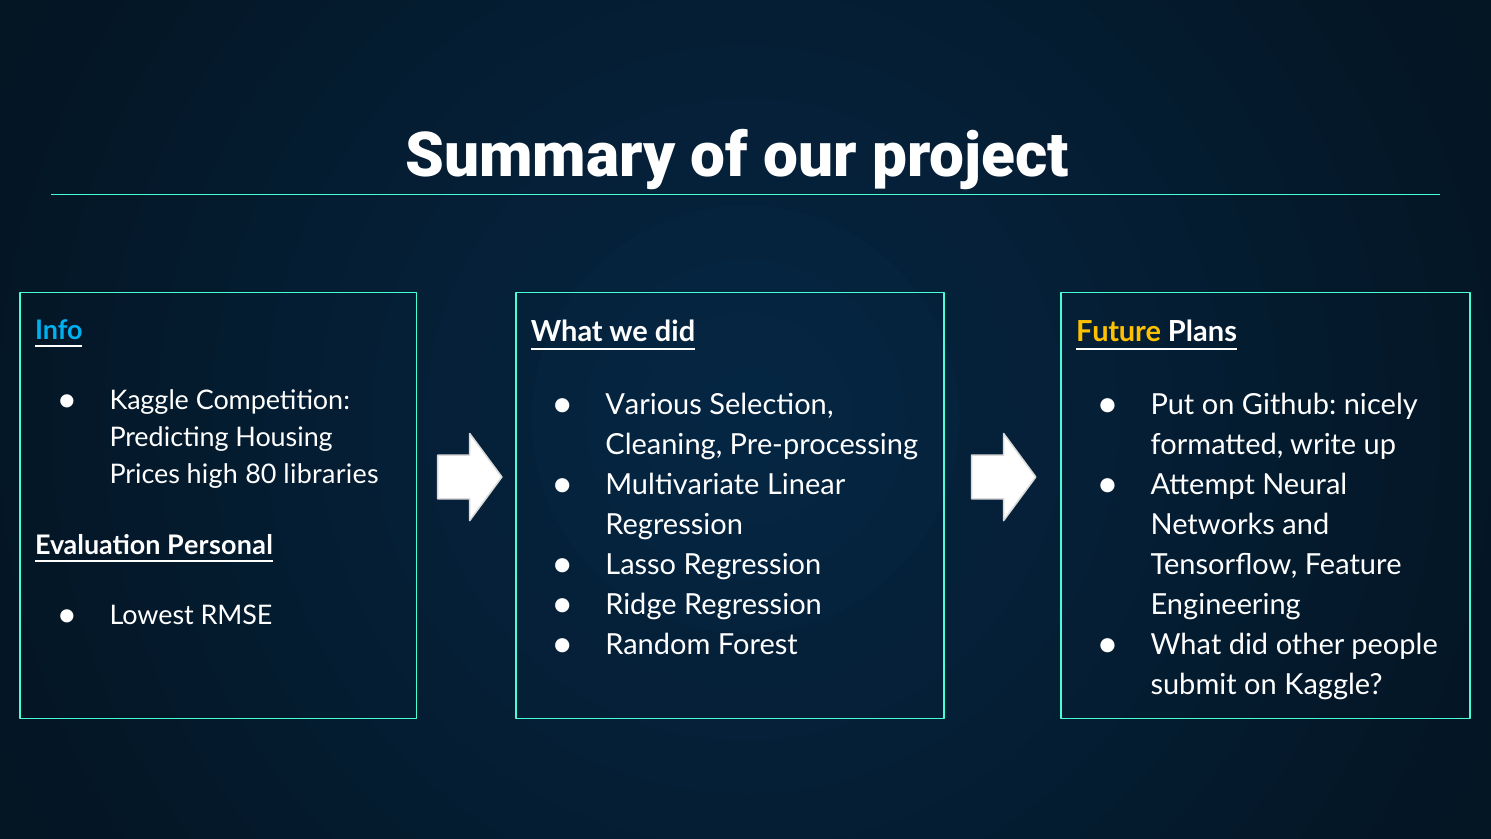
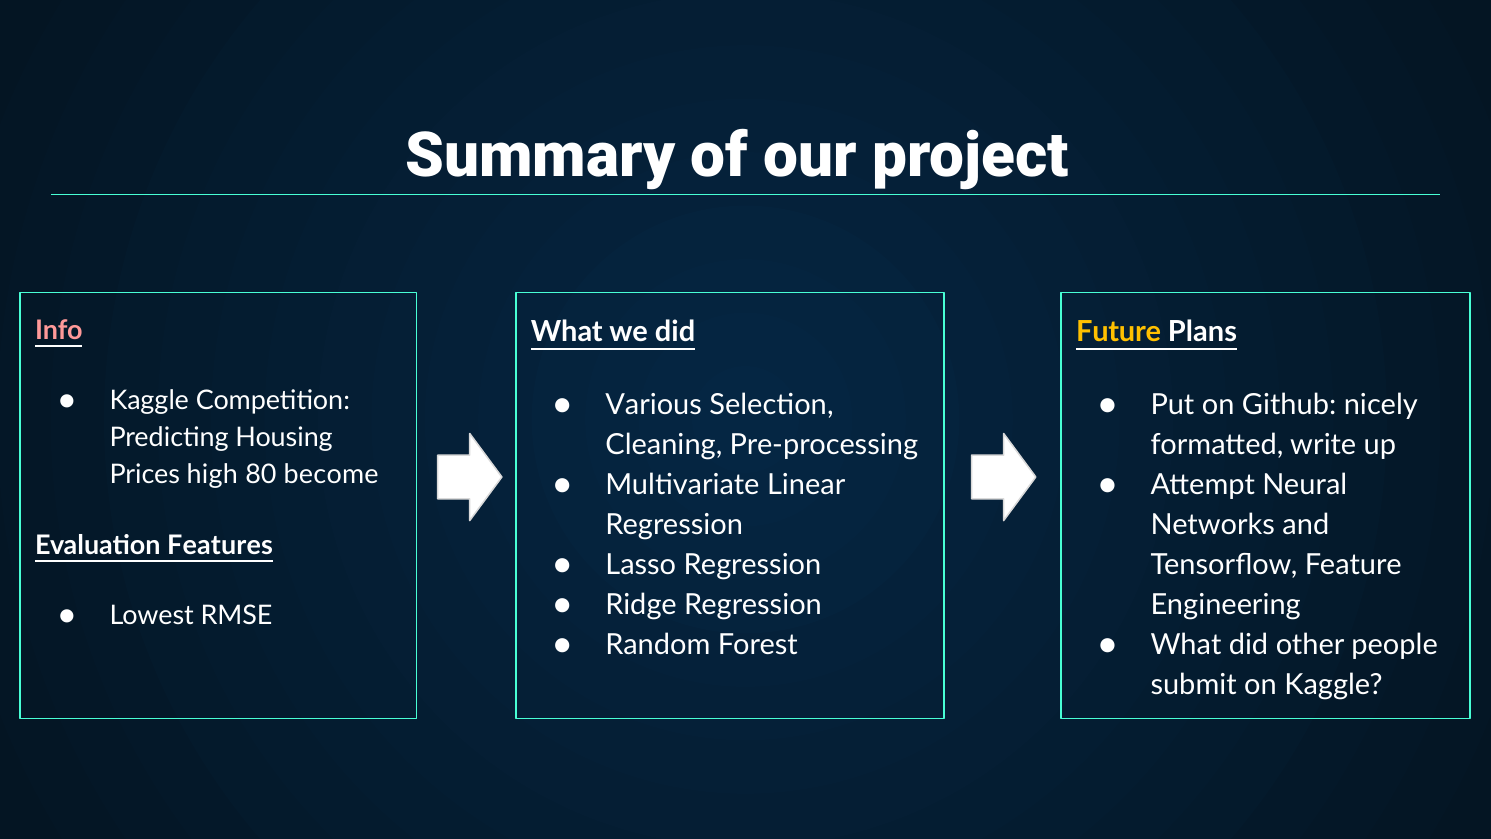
Info colour: light blue -> pink
libraries: libraries -> become
Personal: Personal -> Features
